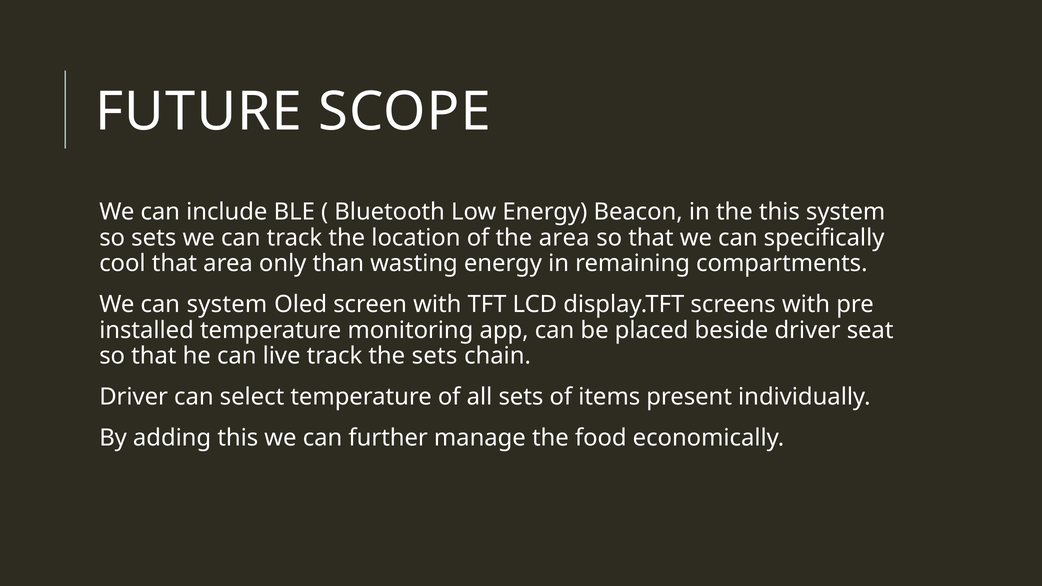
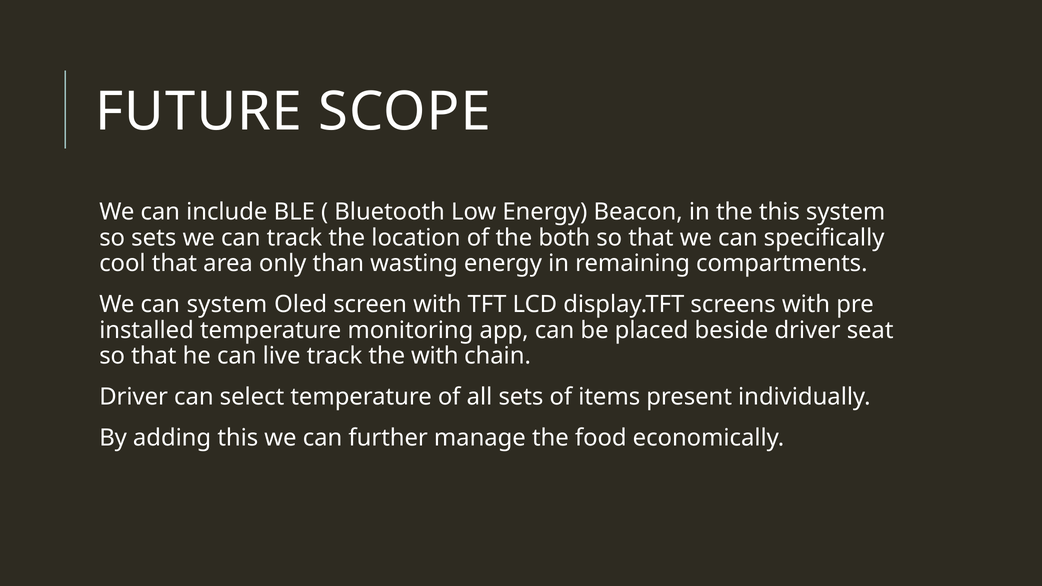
the area: area -> both
the sets: sets -> with
